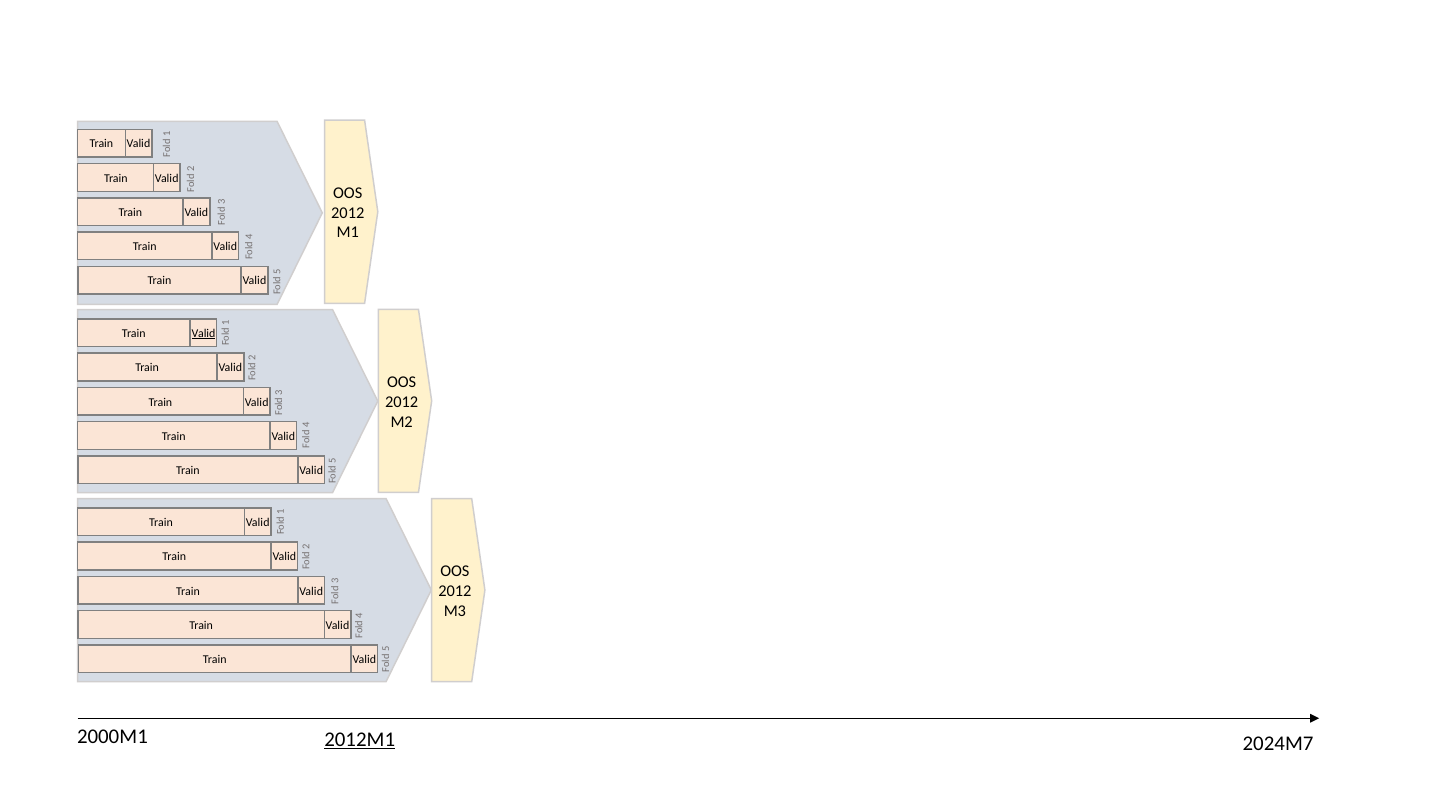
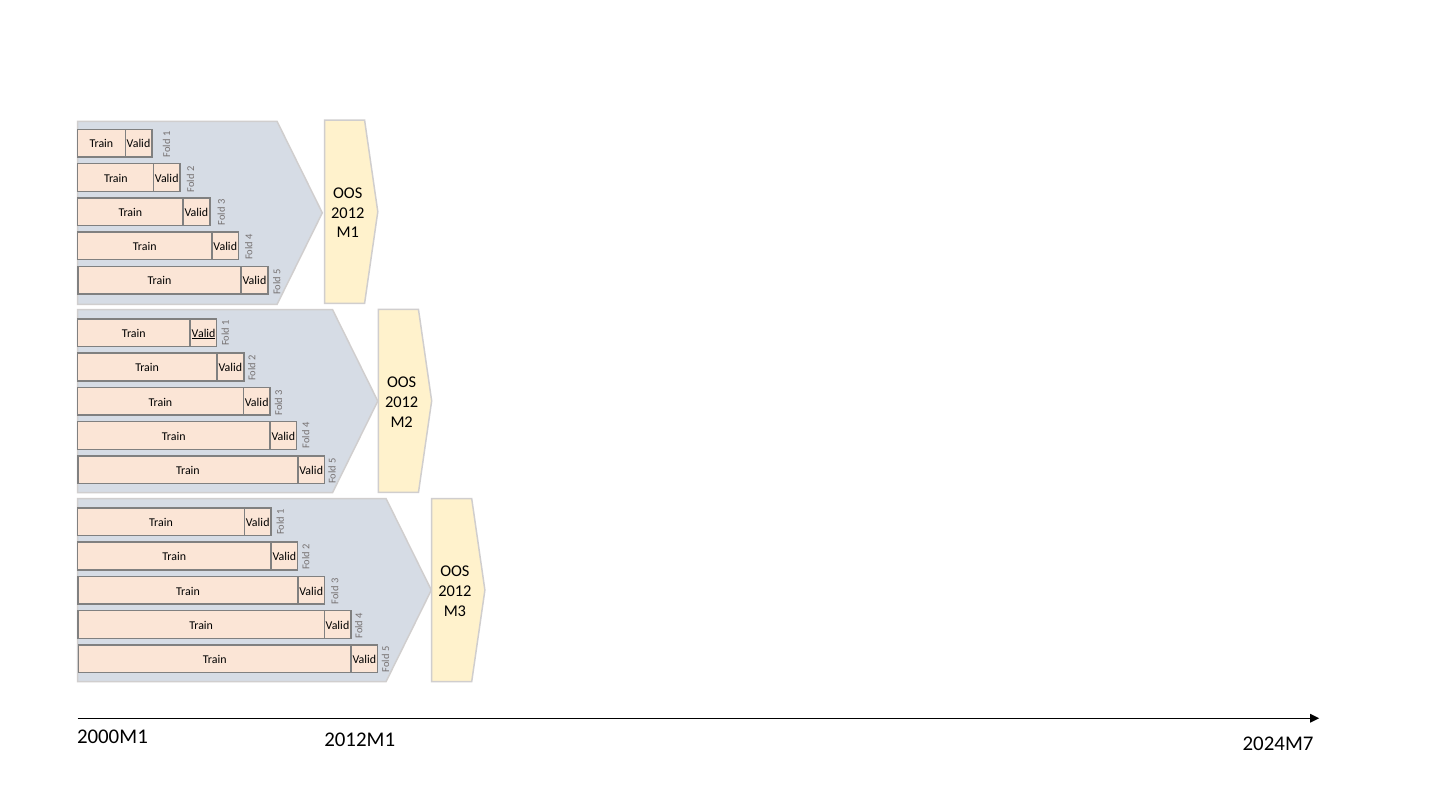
2012M1 underline: present -> none
